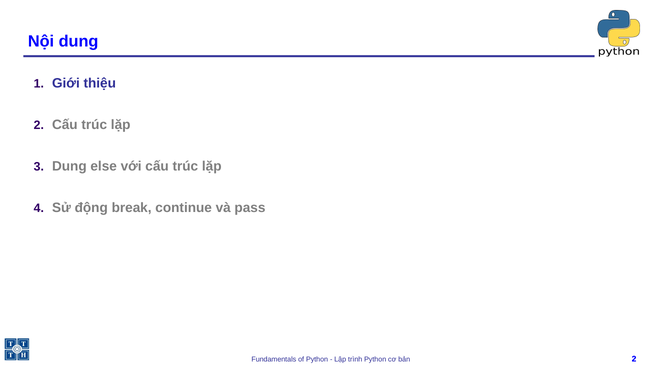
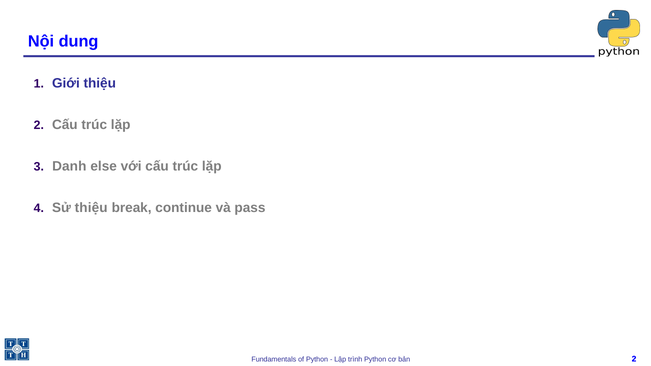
Dung at (69, 166): Dung -> Danh
Sử động: động -> thiệu
